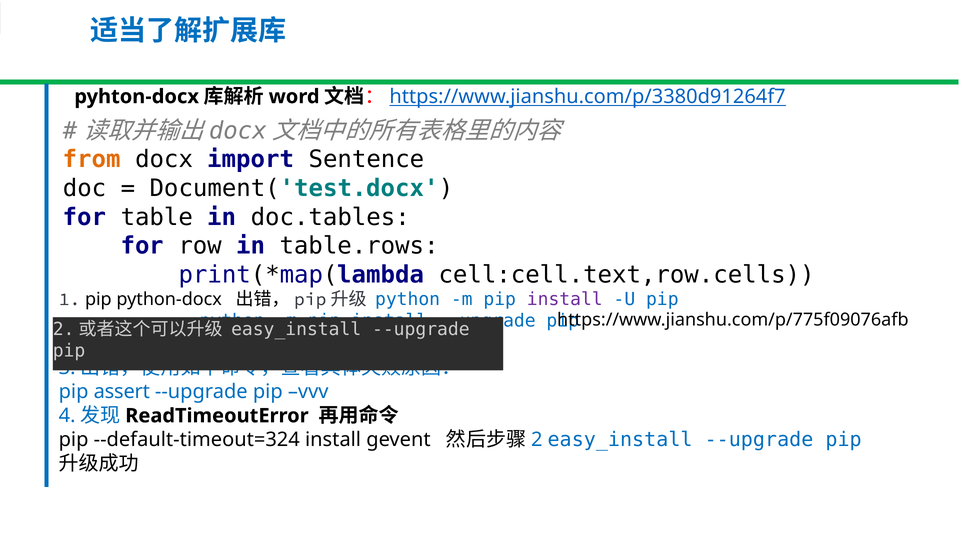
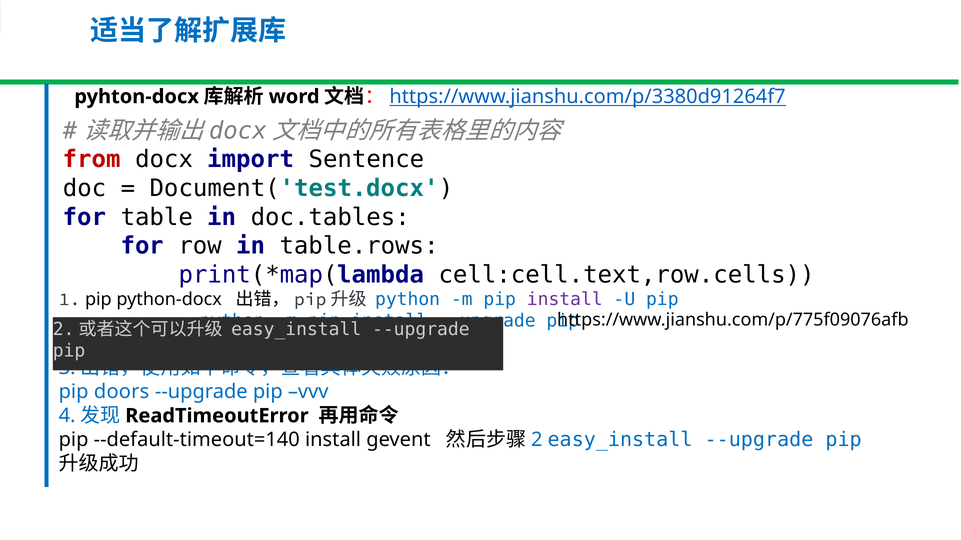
from colour: orange -> red
assert: assert -> doors
--default-timeout=324: --default-timeout=324 -> --default-timeout=140
